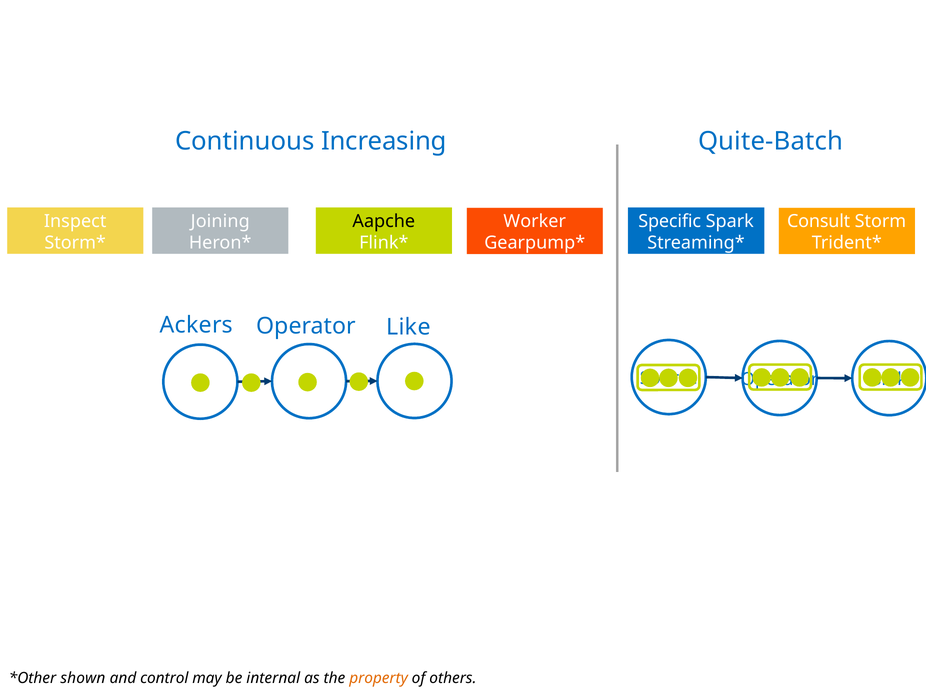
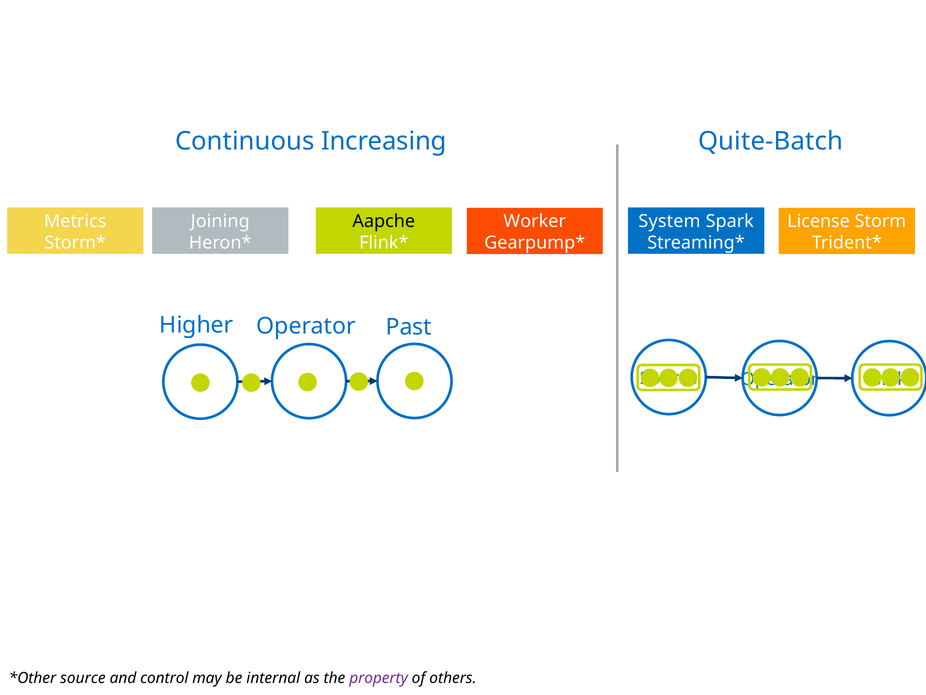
Inspect: Inspect -> Metrics
Specific: Specific -> System
Consult: Consult -> License
Ackers: Ackers -> Higher
Like: Like -> Past
shown at (83, 678): shown -> source
property colour: orange -> purple
